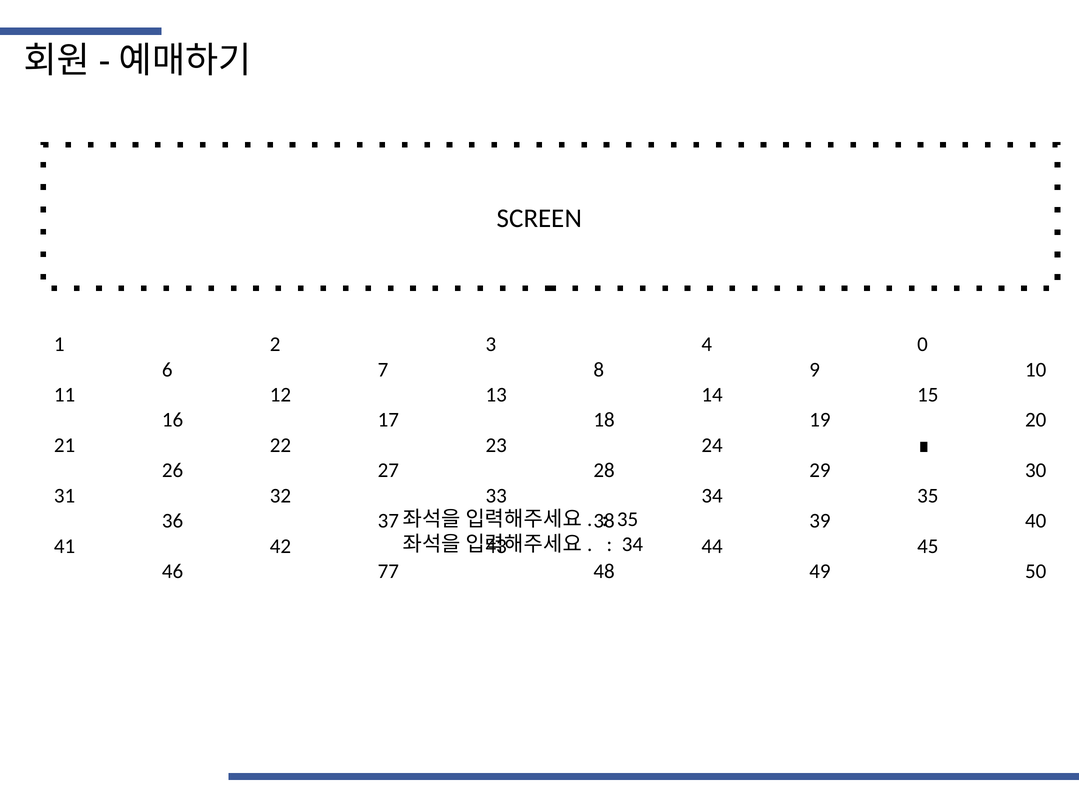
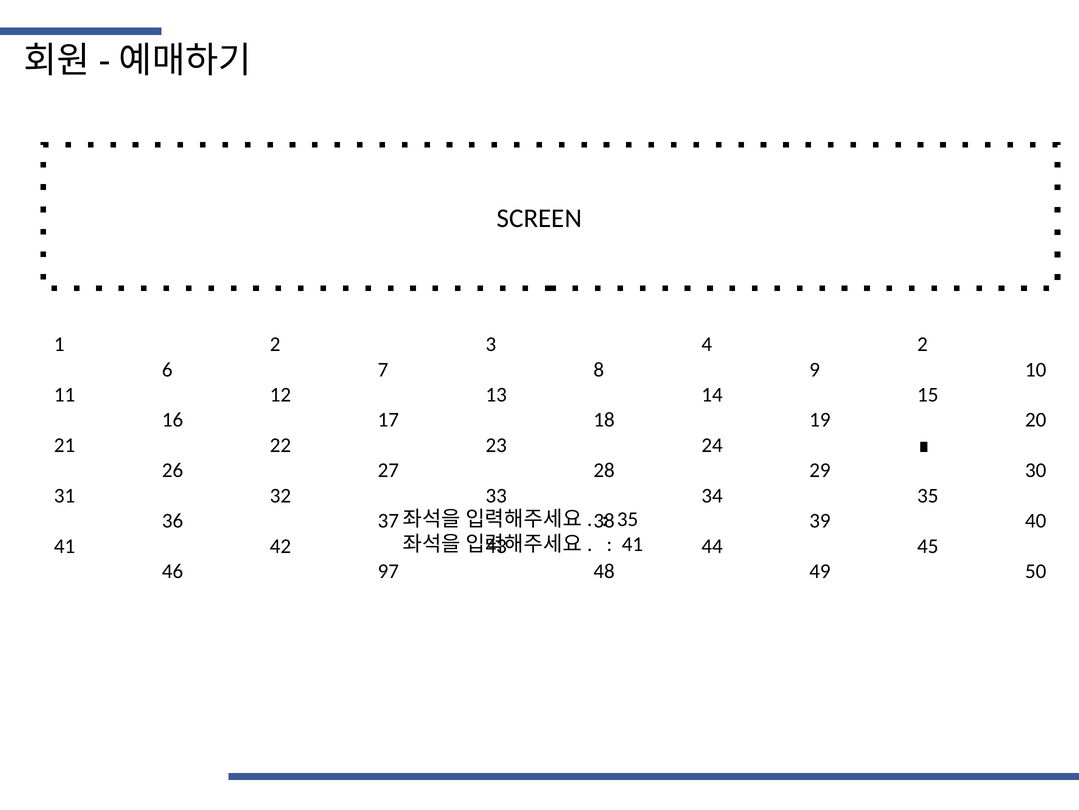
4 0: 0 -> 2
34 at (632, 544): 34 -> 41
77: 77 -> 97
